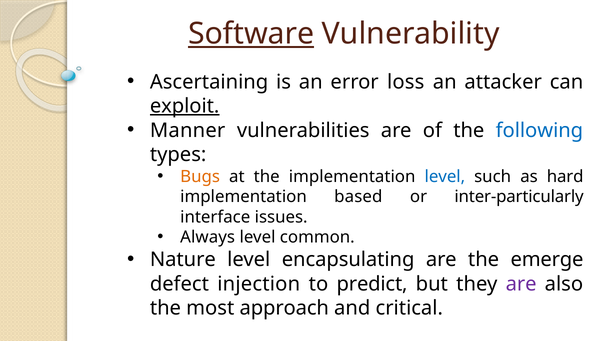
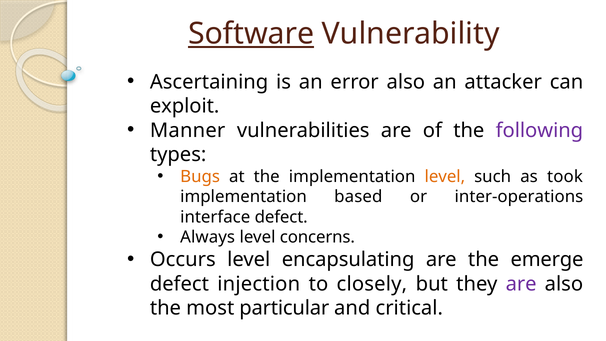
error loss: loss -> also
exploit underline: present -> none
following colour: blue -> purple
level at (445, 177) colour: blue -> orange
hard: hard -> took
inter-particularly: inter-particularly -> inter-operations
interface issues: issues -> defect
common: common -> concerns
Nature: Nature -> Occurs
predict: predict -> closely
approach: approach -> particular
